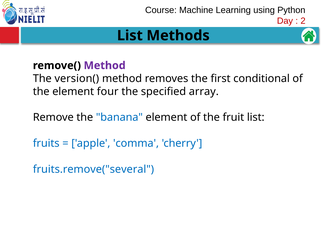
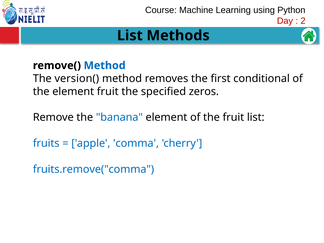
Method at (105, 66) colour: purple -> blue
element four: four -> fruit
array: array -> zeros
fruits.remove("several: fruits.remove("several -> fruits.remove("comma
